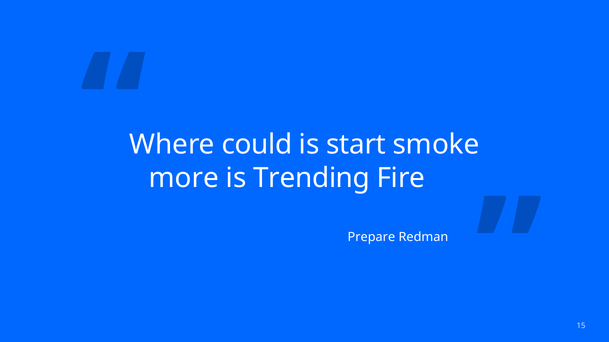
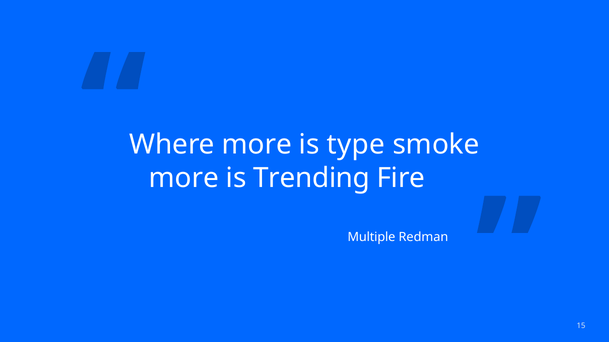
Where could: could -> more
start: start -> type
Prepare: Prepare -> Multiple
